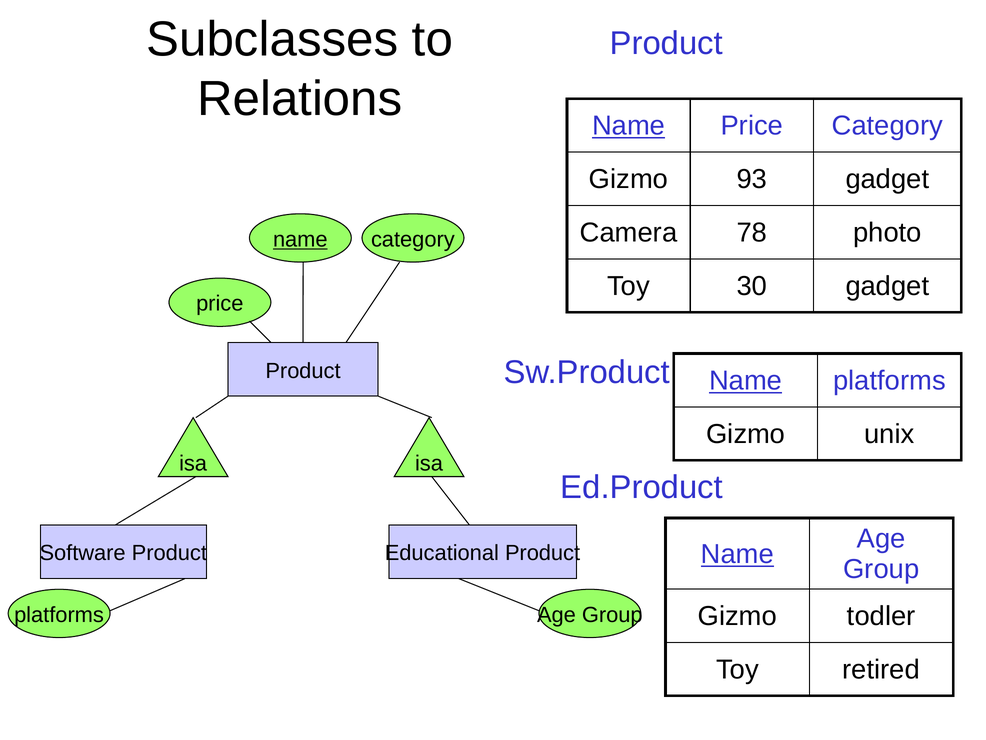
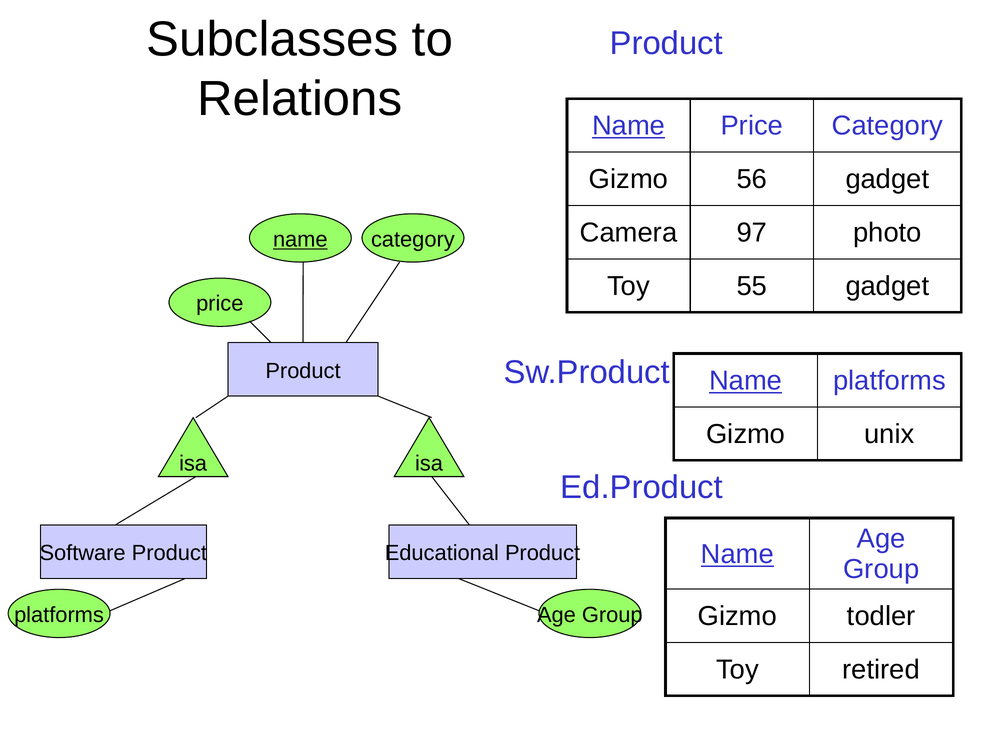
93: 93 -> 56
78: 78 -> 97
30: 30 -> 55
